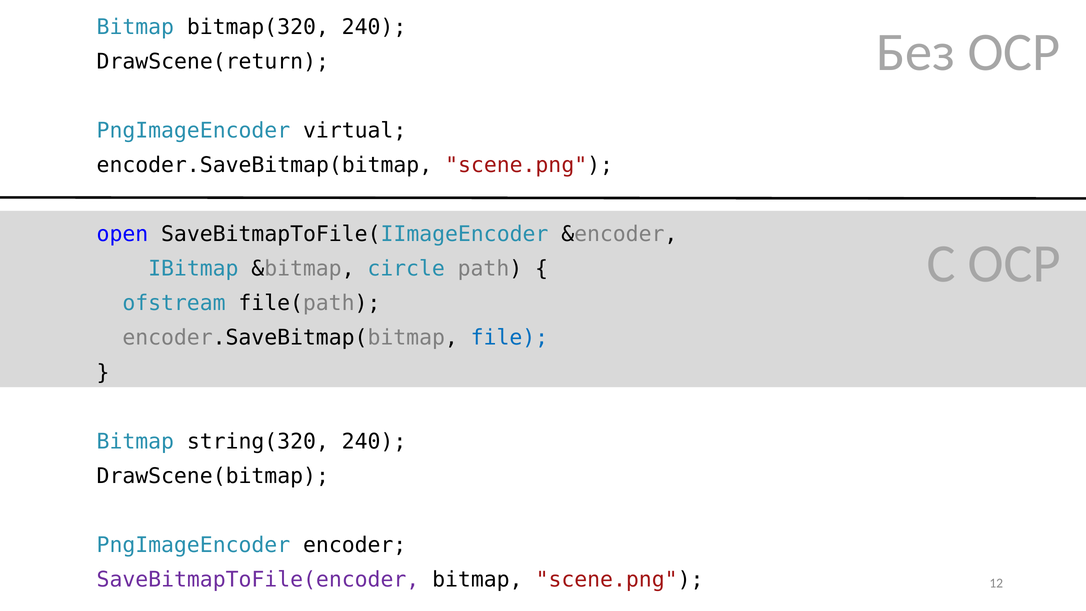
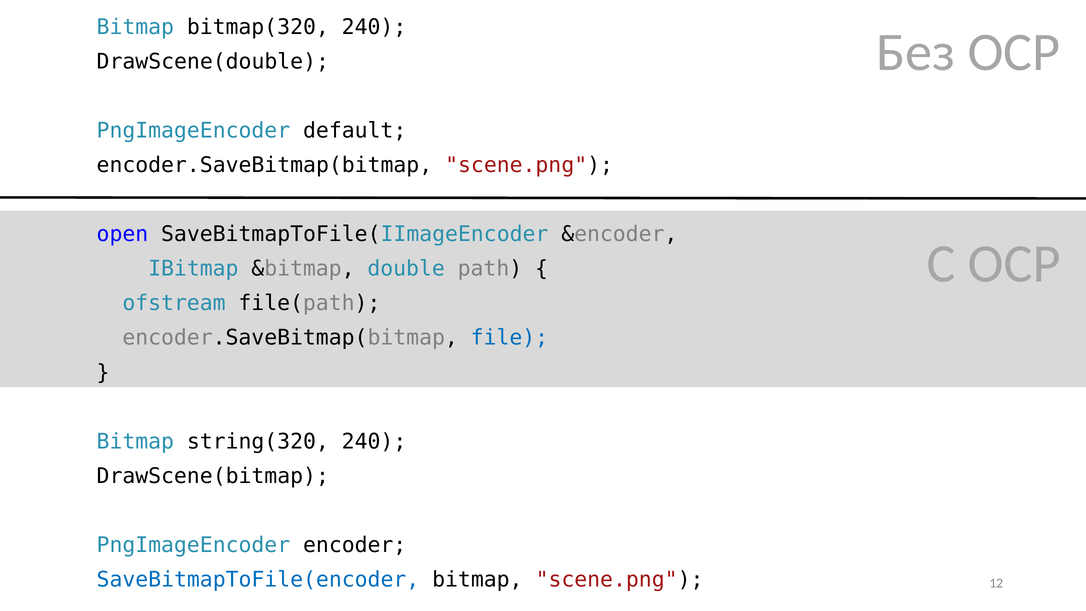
DrawScene(return: DrawScene(return -> DrawScene(double
virtual: virtual -> default
circle: circle -> double
SaveBitmapToFile(encoder colour: purple -> blue
